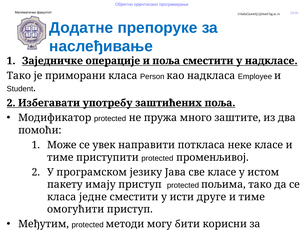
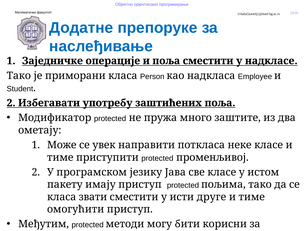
помоћи: помоћи -> ометају
једне: једне -> звати
